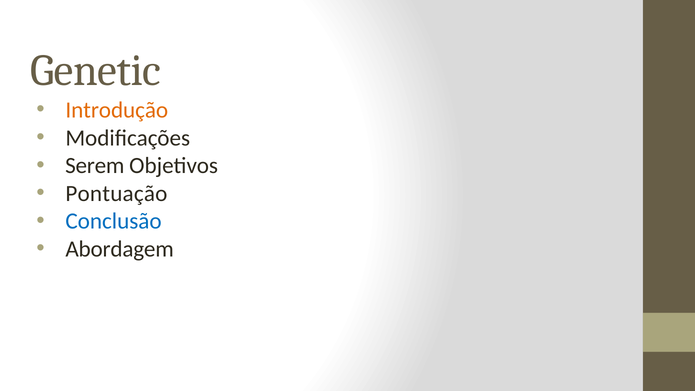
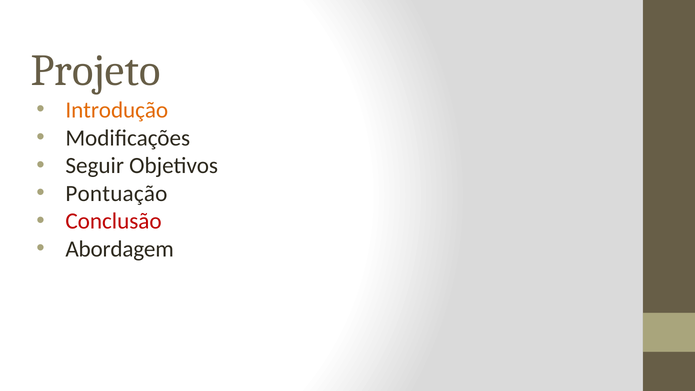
Genetic: Genetic -> Projeto
Serem: Serem -> Seguir
Conclusão colour: blue -> red
